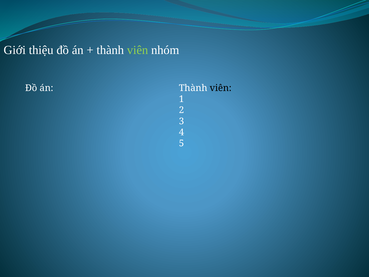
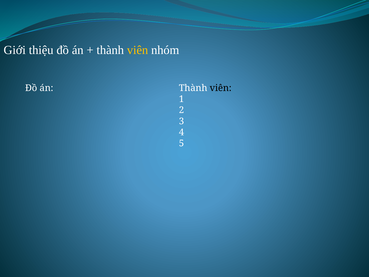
viên at (138, 50) colour: light green -> yellow
